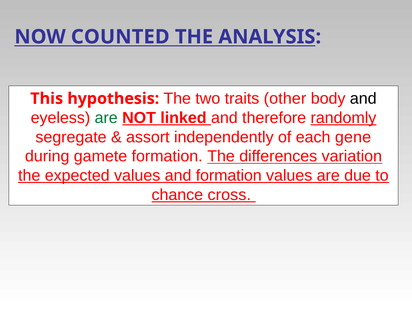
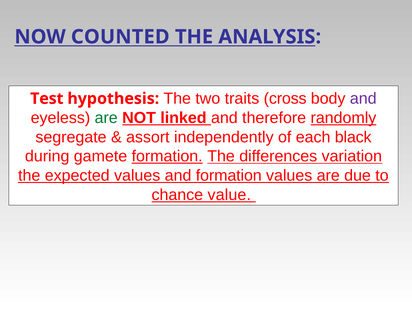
This: This -> Test
other: other -> cross
and at (363, 99) colour: black -> purple
gene: gene -> black
formation at (167, 156) underline: none -> present
cross: cross -> value
